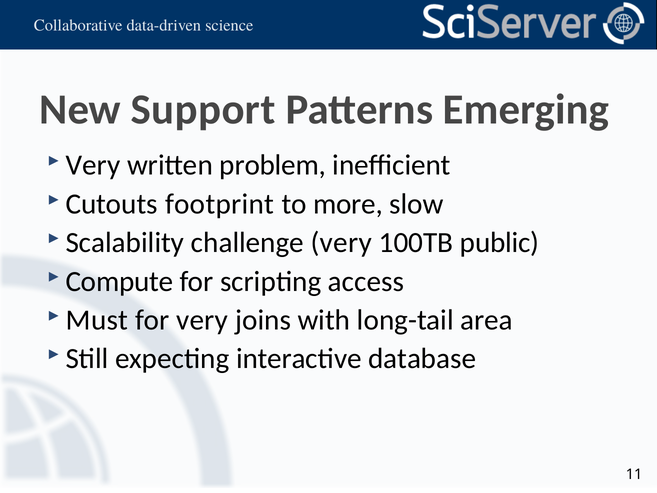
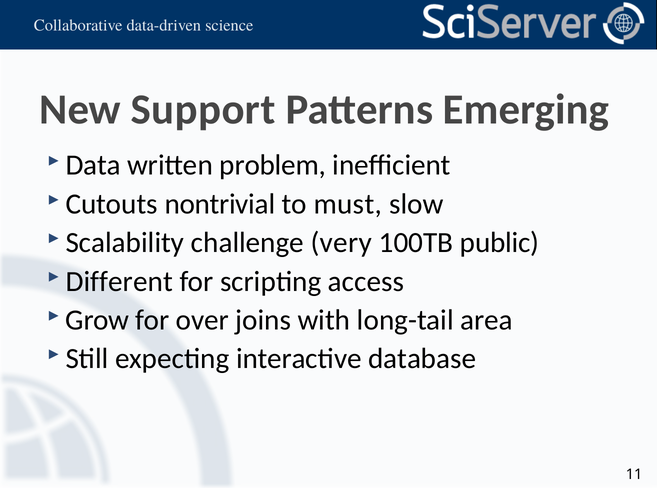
Very at (93, 165): Very -> Data
footprint: footprint -> nontrivial
more: more -> must
Compute: Compute -> Different
Must: Must -> Grow
for very: very -> over
